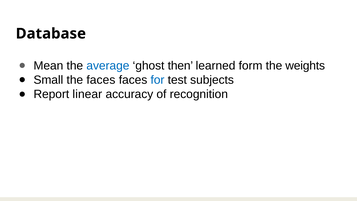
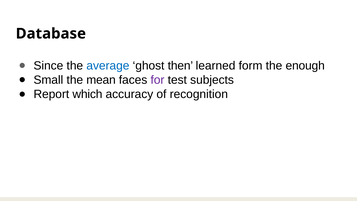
Mean: Mean -> Since
weights: weights -> enough
the faces: faces -> mean
for colour: blue -> purple
linear: linear -> which
